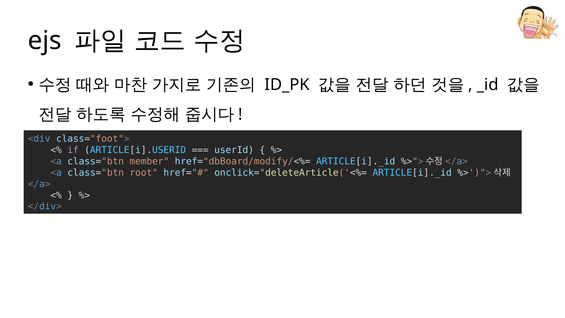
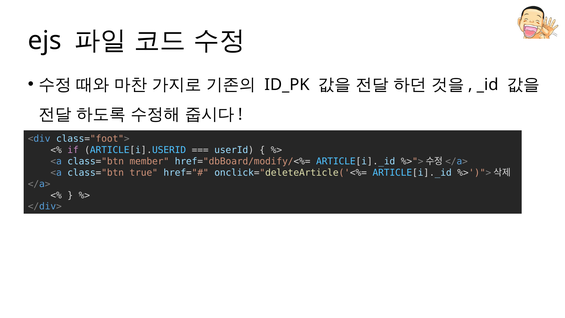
root: root -> true
